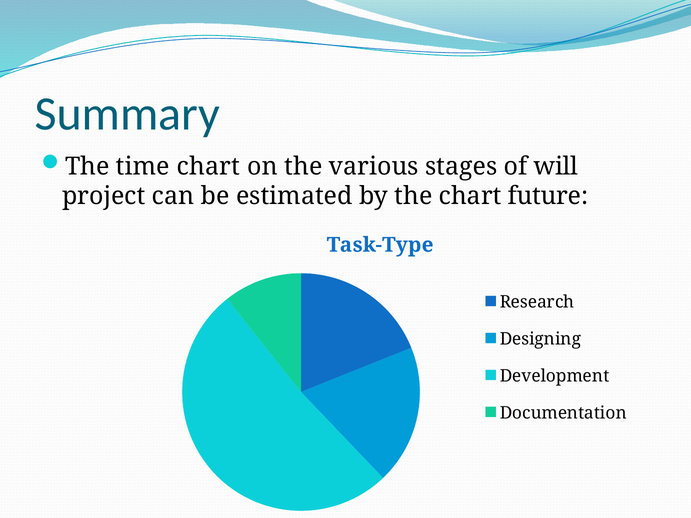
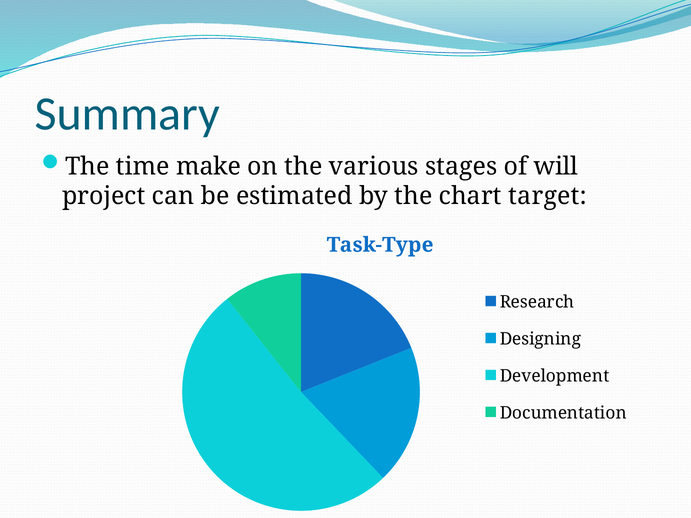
time chart: chart -> make
future: future -> target
